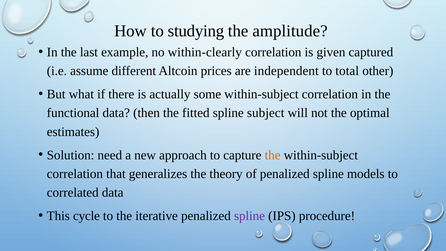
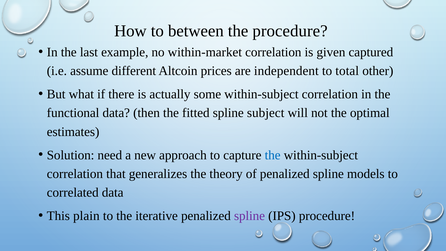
studying: studying -> between
the amplitude: amplitude -> procedure
within-clearly: within-clearly -> within-market
the at (273, 155) colour: orange -> blue
cycle: cycle -> plain
